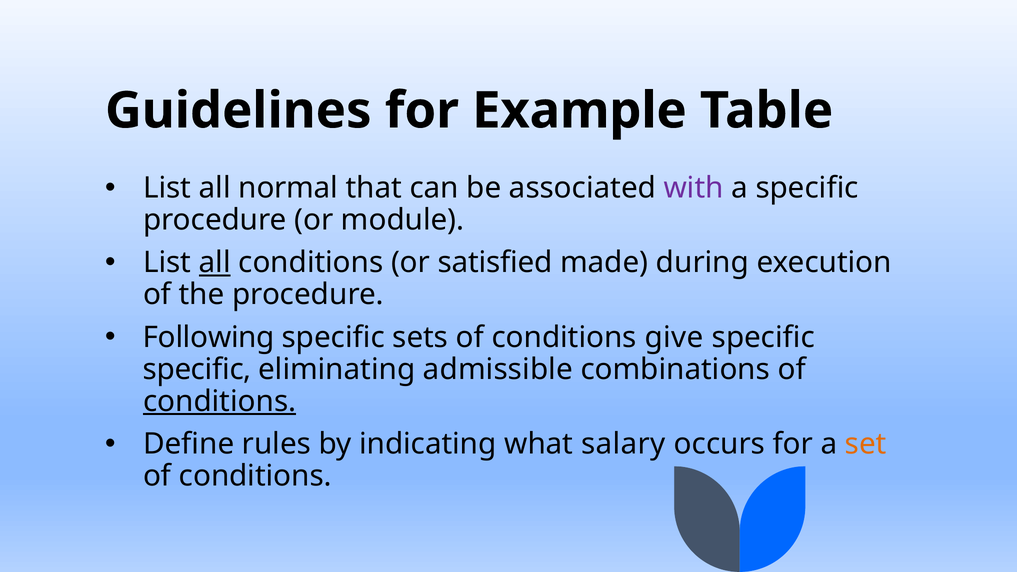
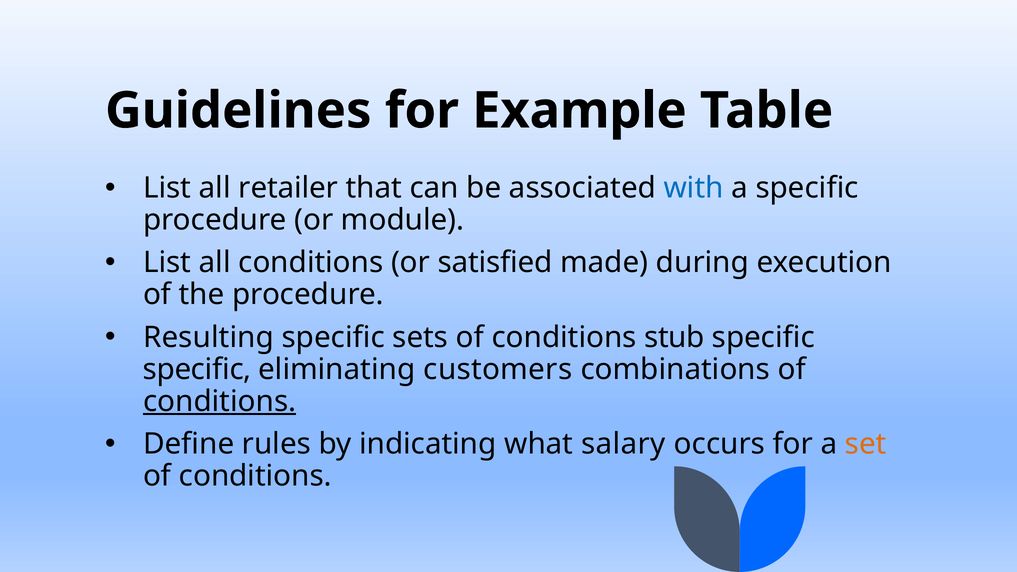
normal: normal -> retailer
with colour: purple -> blue
all at (215, 263) underline: present -> none
Following: Following -> Resulting
give: give -> stub
admissible: admissible -> customers
